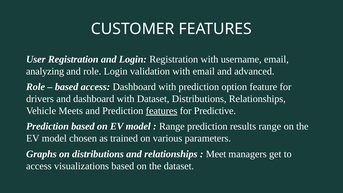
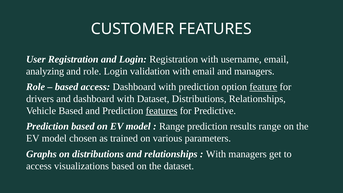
and advanced: advanced -> managers
feature underline: none -> present
Vehicle Meets: Meets -> Based
Meet at (216, 154): Meet -> With
